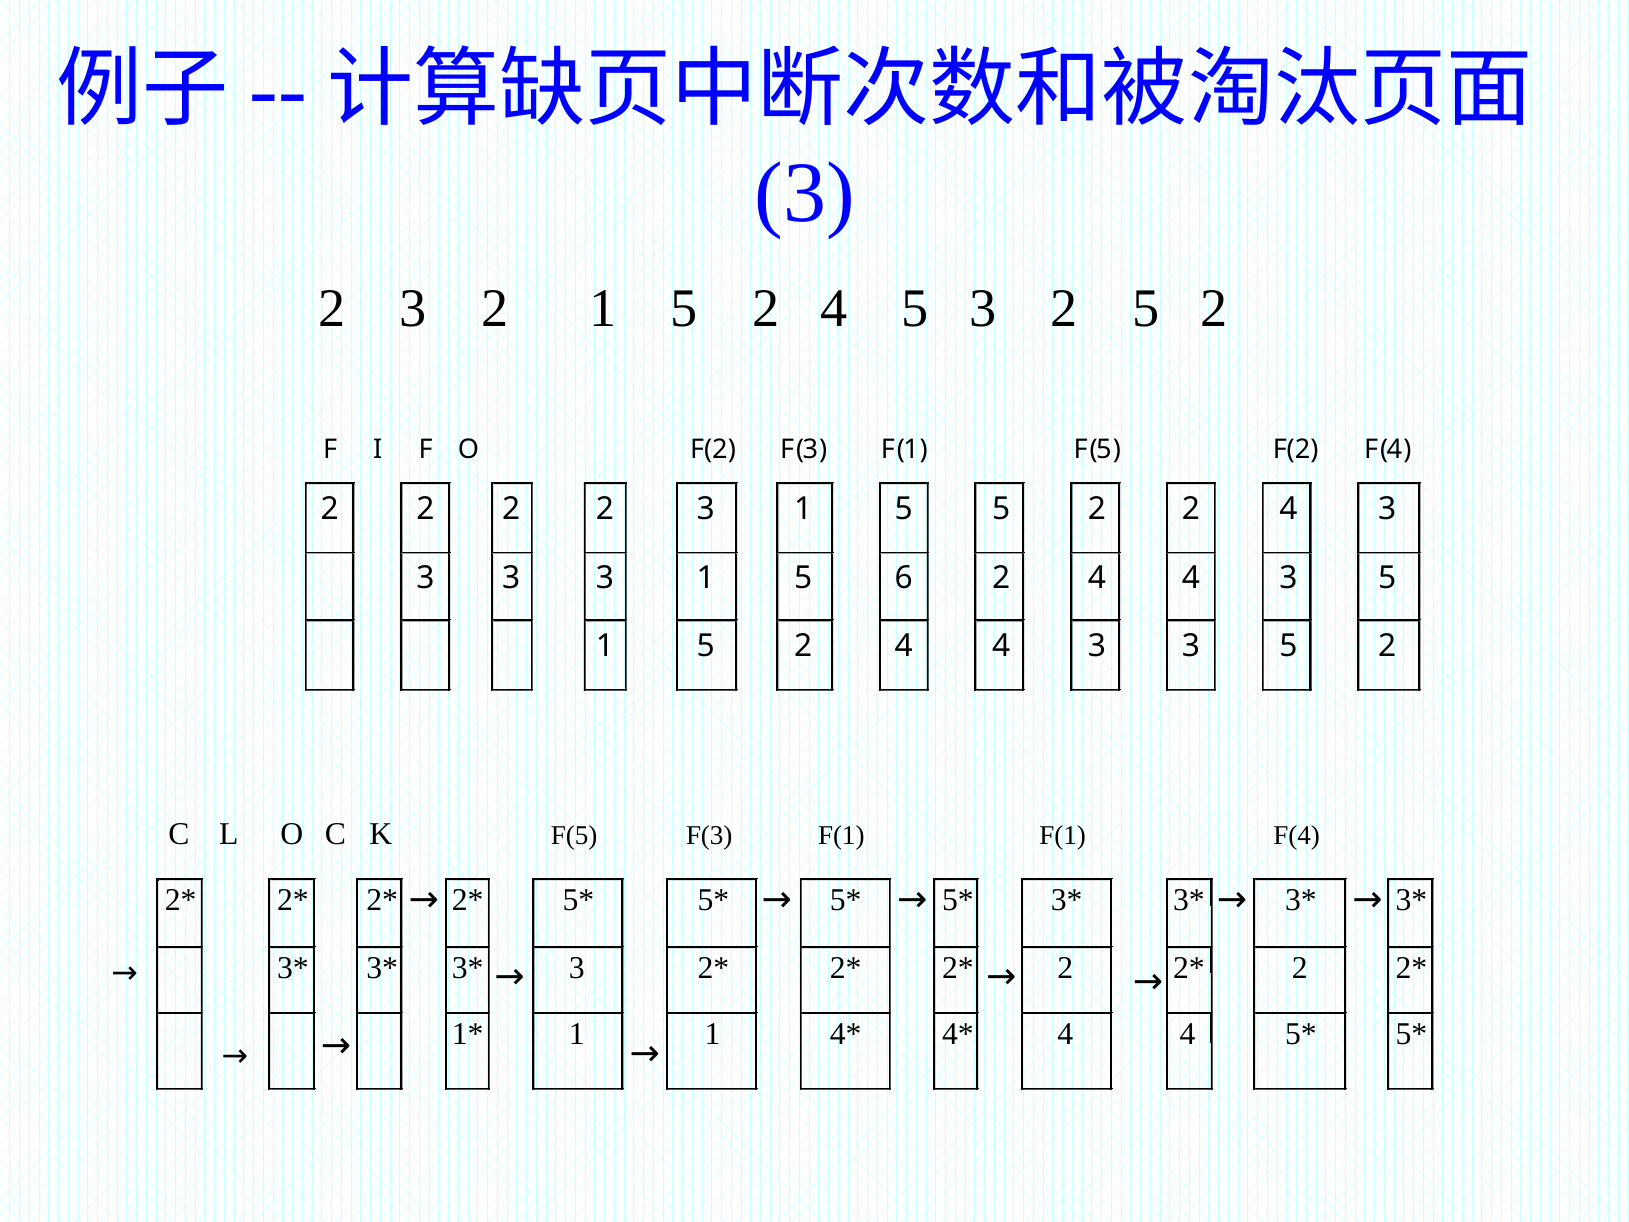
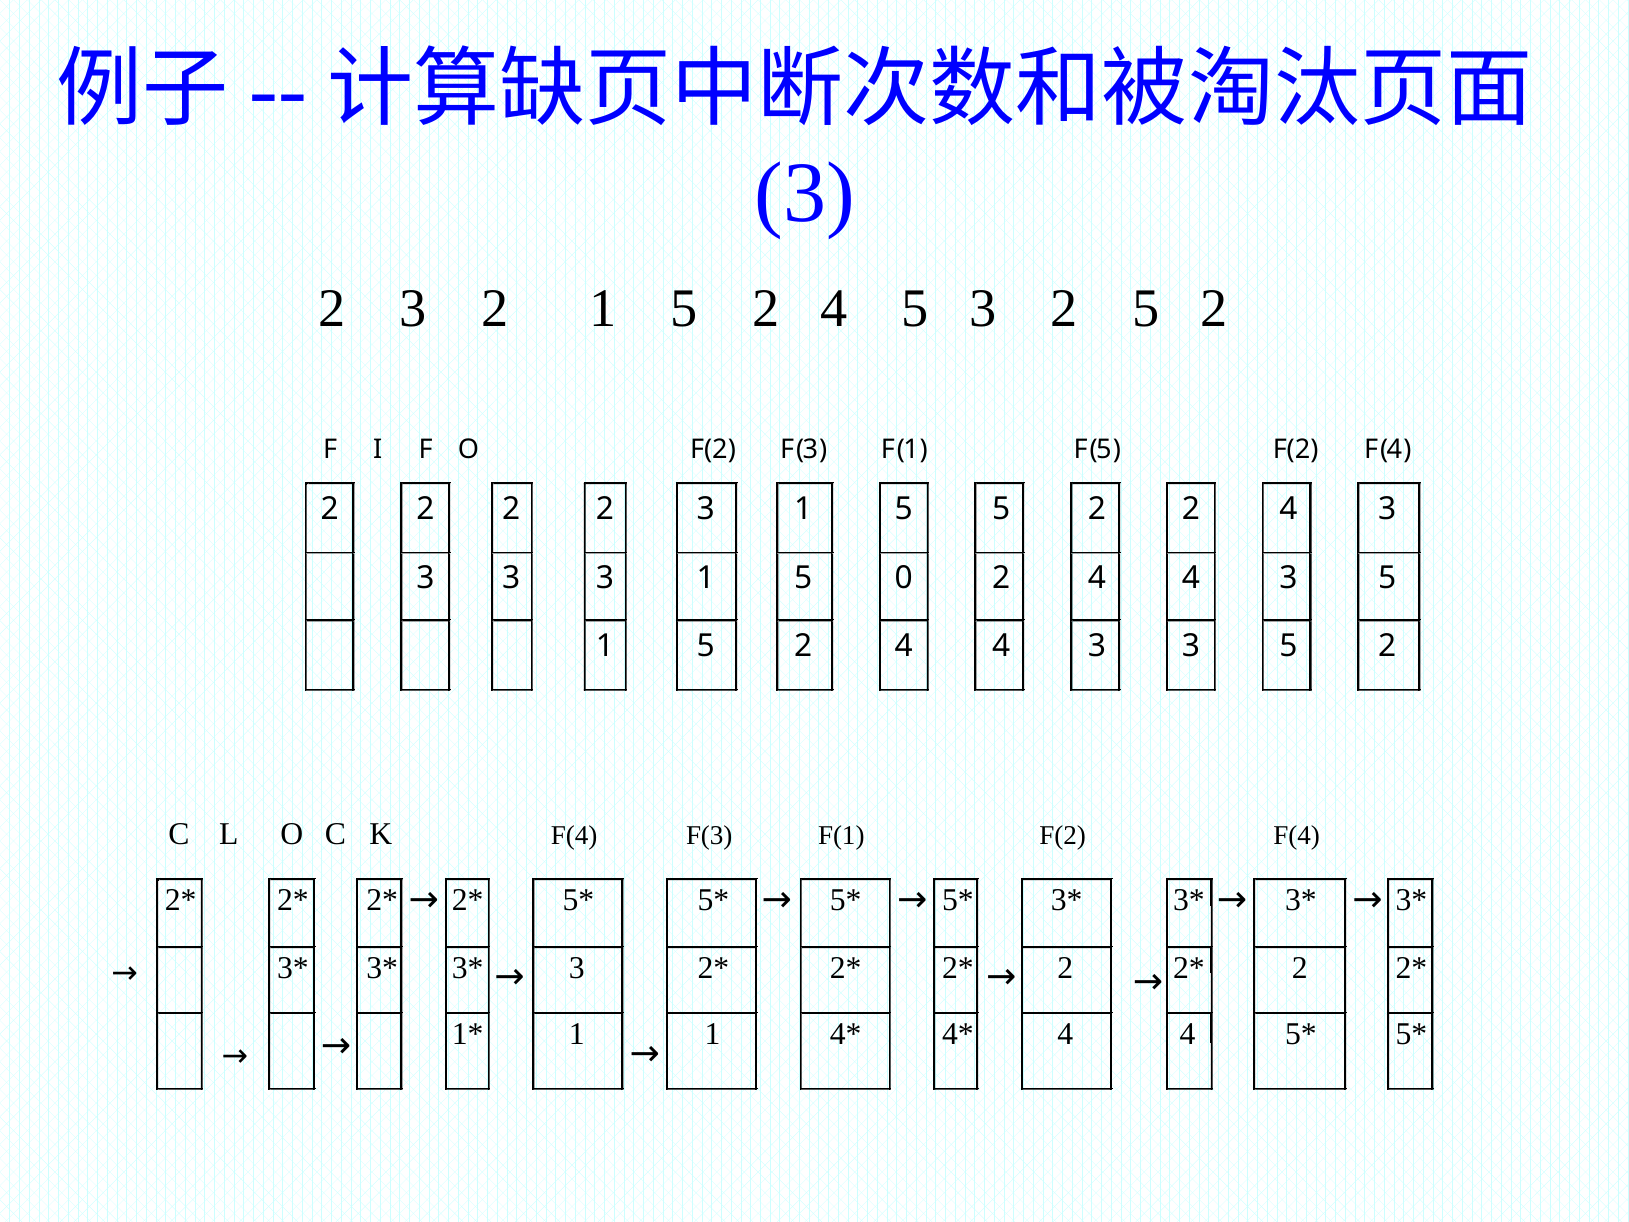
6: 6 -> 0
K F(5: F(5 -> F(4
F(1 F(1: F(1 -> F(2
